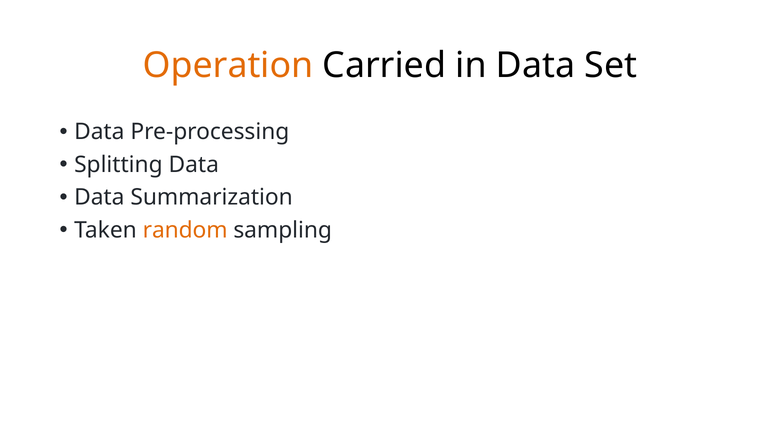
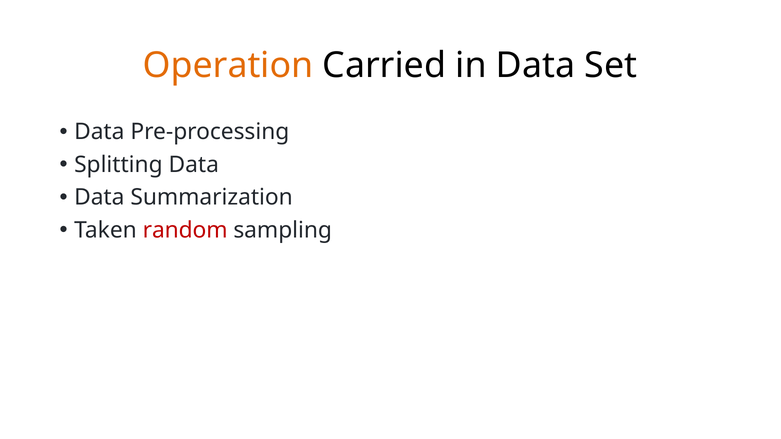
random colour: orange -> red
